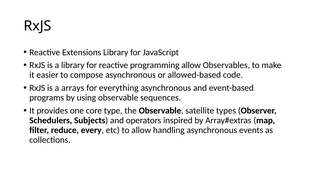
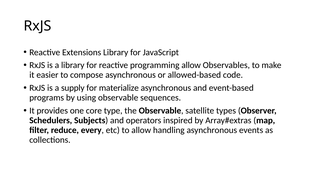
arrays: arrays -> supply
everything: everything -> materialize
